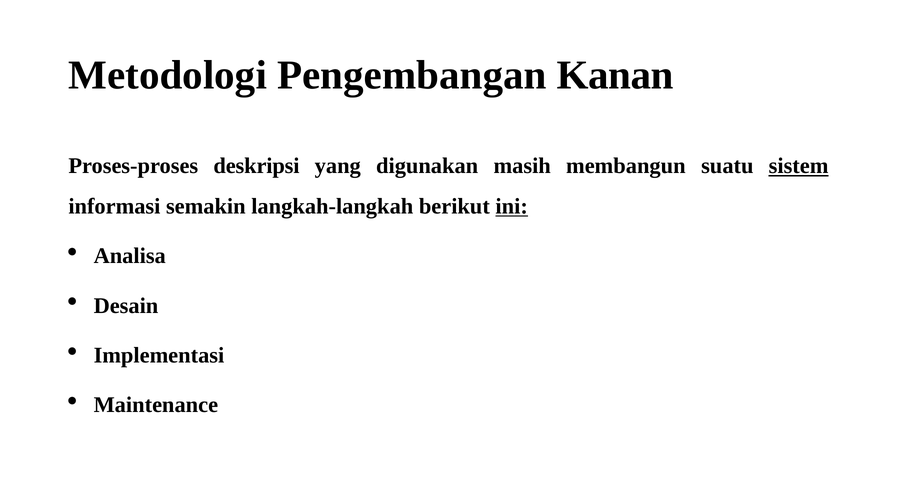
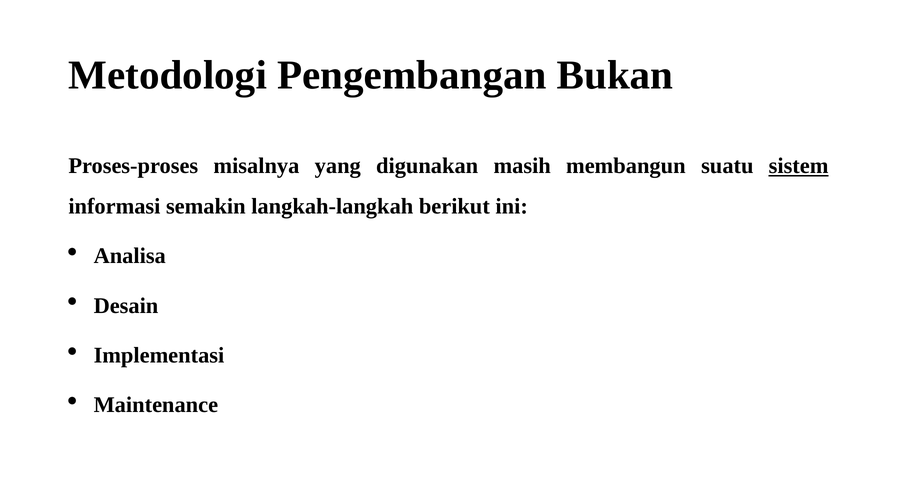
Kanan: Kanan -> Bukan
deskripsi: deskripsi -> misalnya
ini underline: present -> none
